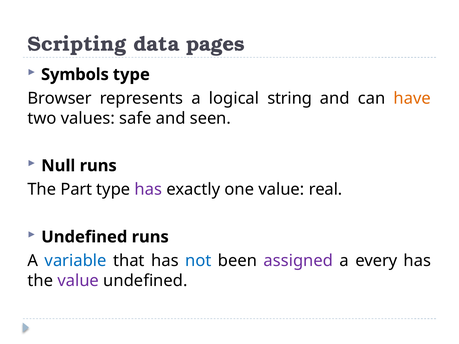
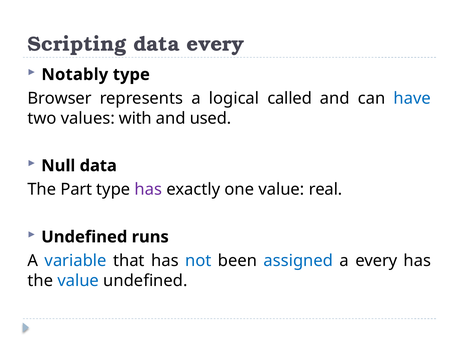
data pages: pages -> every
Symbols: Symbols -> Notably
string: string -> called
have colour: orange -> blue
safe: safe -> with
seen: seen -> used
Null runs: runs -> data
assigned colour: purple -> blue
value at (78, 281) colour: purple -> blue
